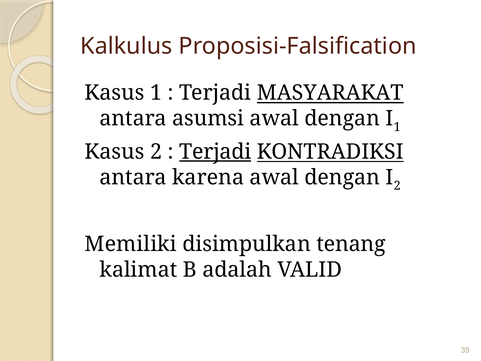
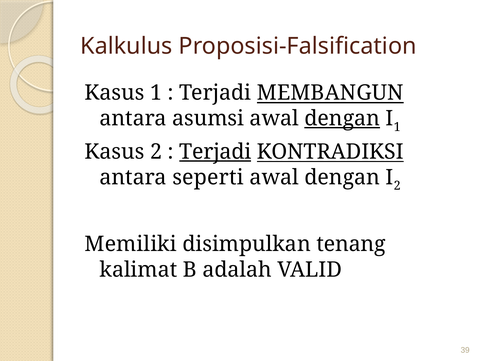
MASYARAKAT: MASYARAKAT -> MEMBANGUN
dengan at (342, 119) underline: none -> present
karena: karena -> seperti
